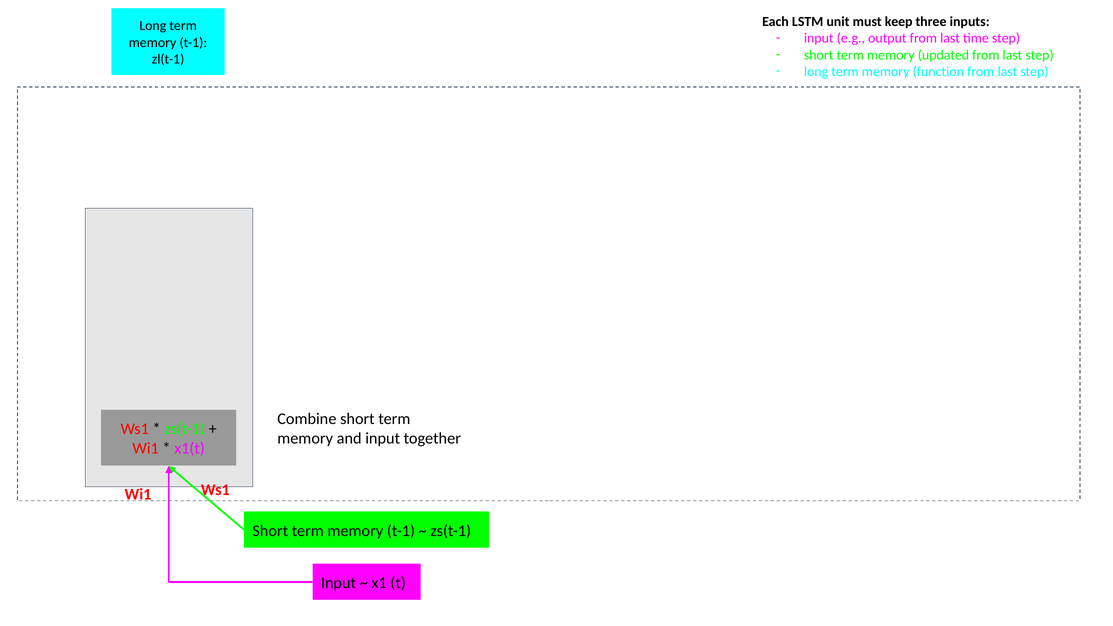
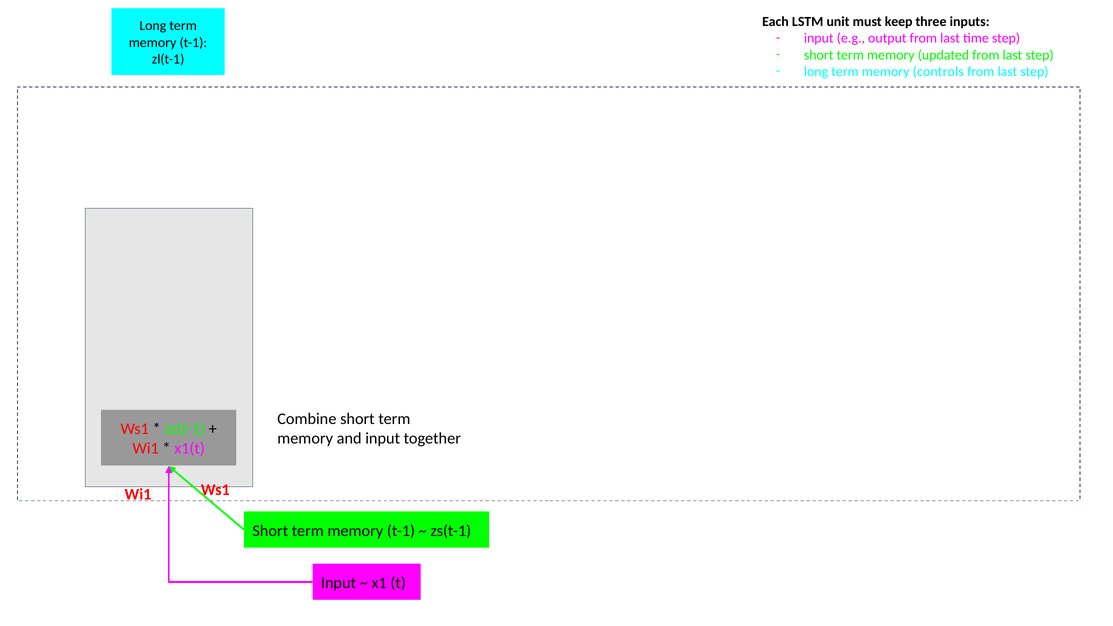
function: function -> controls
